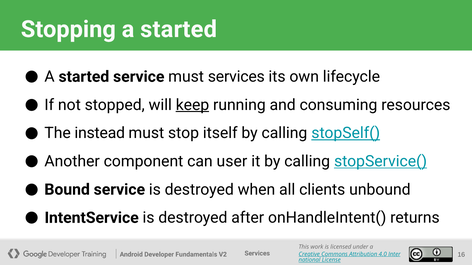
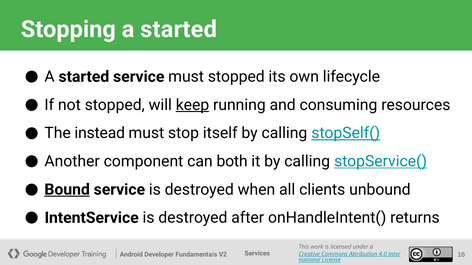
must services: services -> stopped
user: user -> both
Bound underline: none -> present
